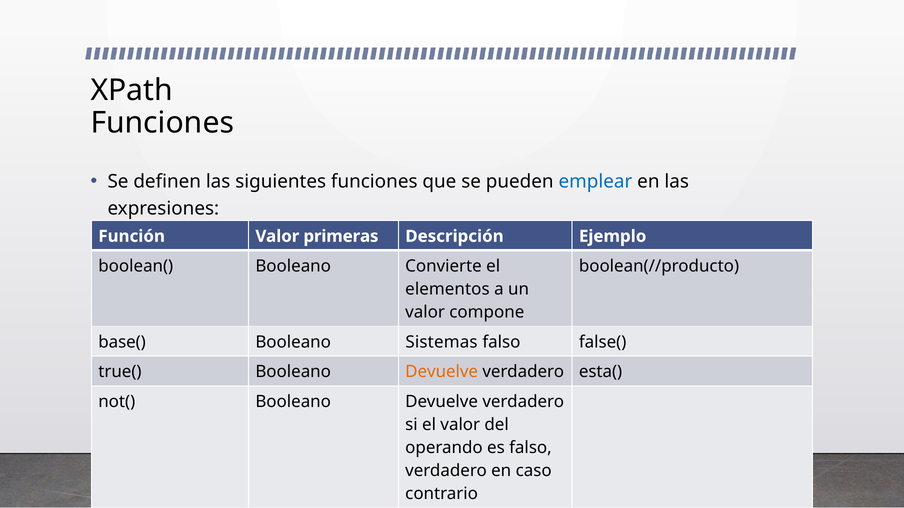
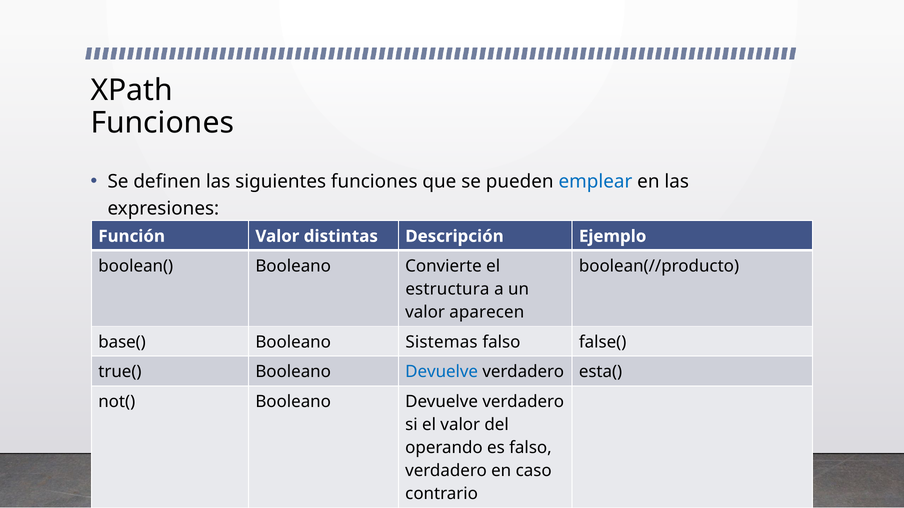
primeras: primeras -> distintas
elementos: elementos -> estructura
compone: compone -> aparecen
Devuelve at (442, 372) colour: orange -> blue
